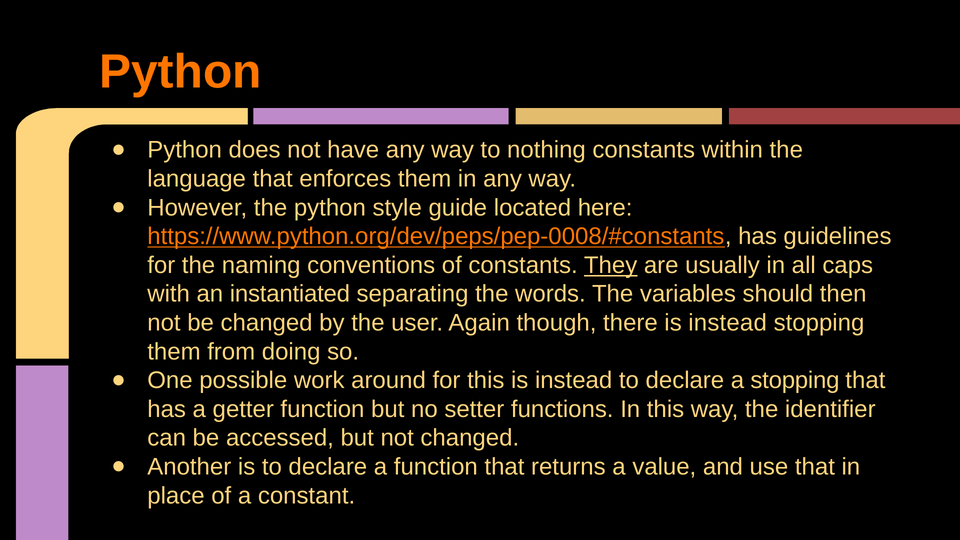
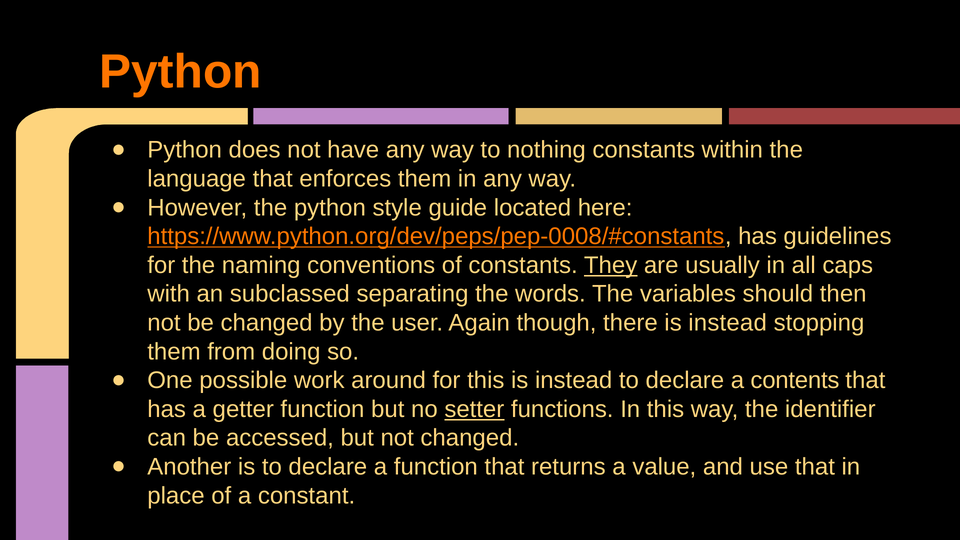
instantiated: instantiated -> subclassed
a stopping: stopping -> contents
setter underline: none -> present
